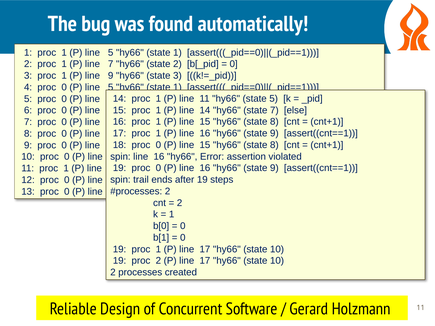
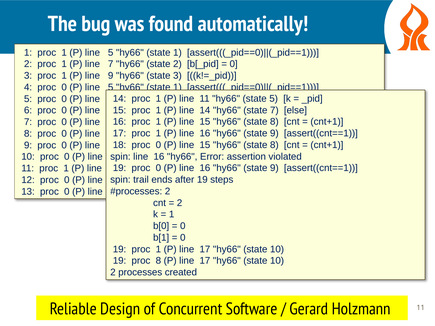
proc 2: 2 -> 8
